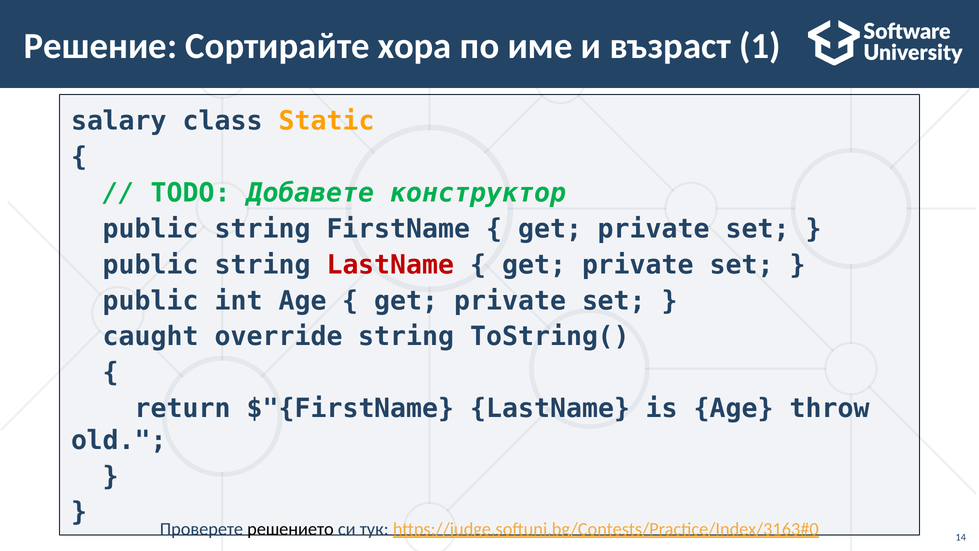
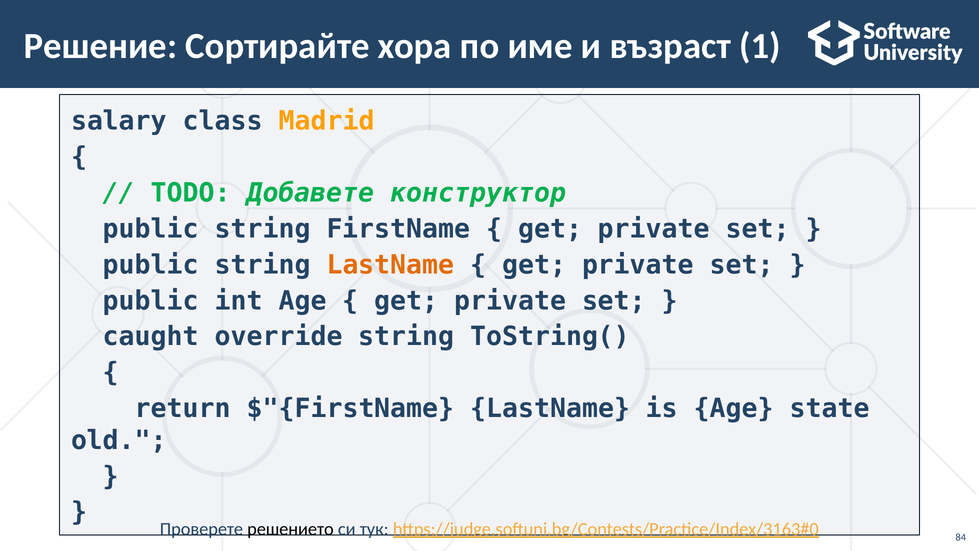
Static: Static -> Madrid
LastName at (390, 265) colour: red -> orange
throw: throw -> state
14: 14 -> 84
